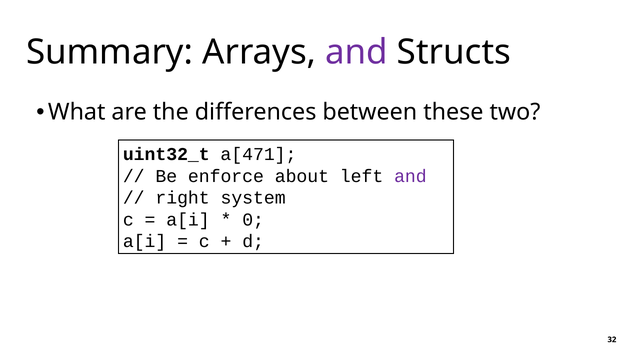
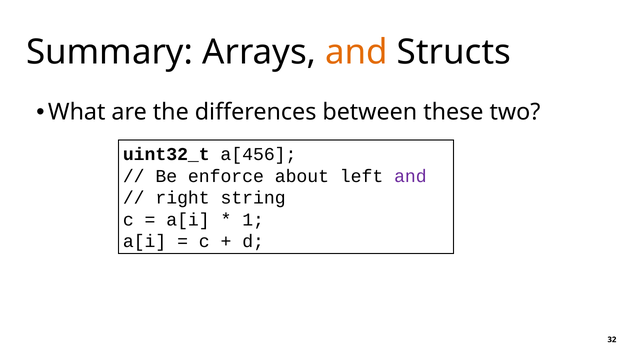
and at (357, 52) colour: purple -> orange
a[471: a[471 -> a[456
system: system -> string
0: 0 -> 1
